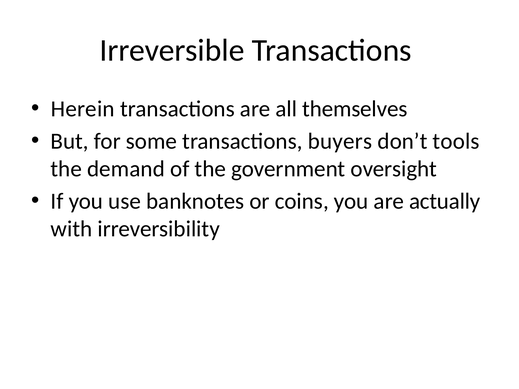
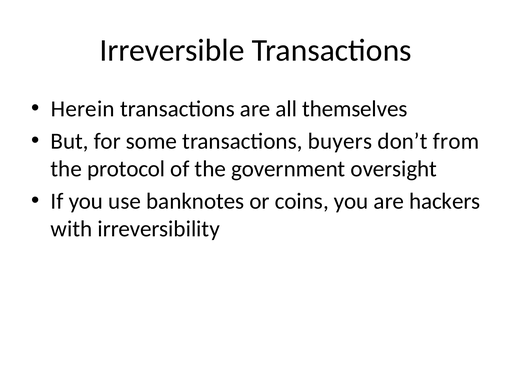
tools: tools -> from
demand: demand -> protocol
actually: actually -> hackers
